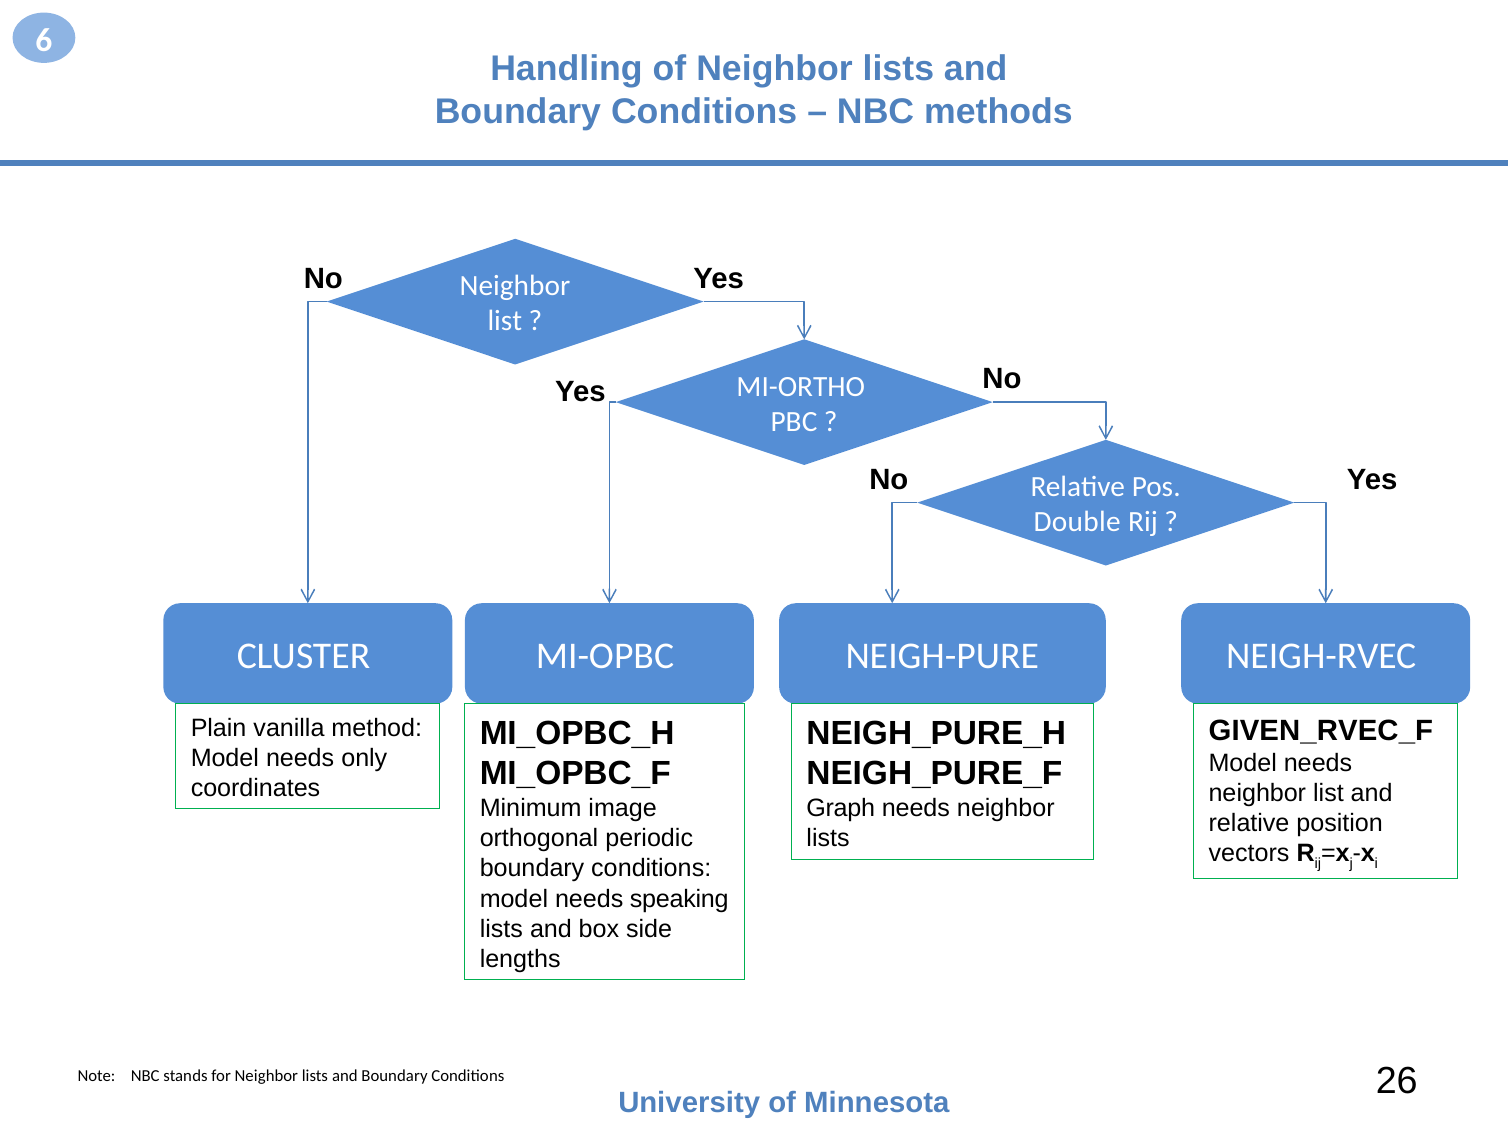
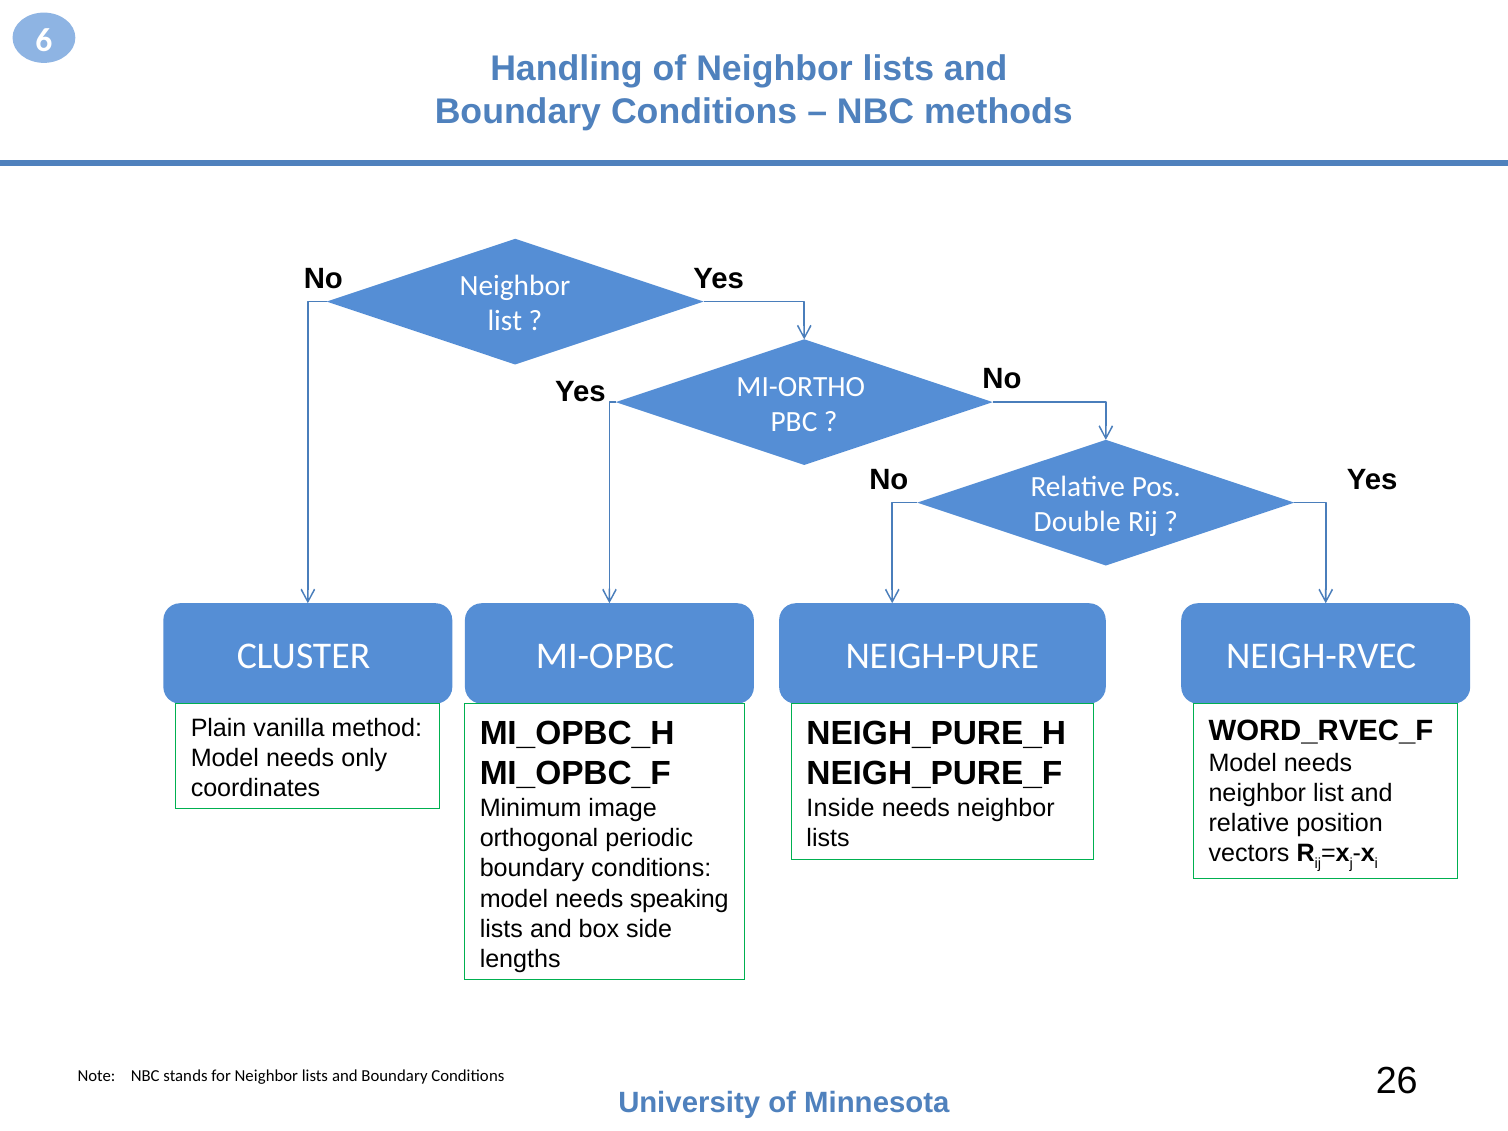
GIVEN_RVEC_F: GIVEN_RVEC_F -> WORD_RVEC_F
Graph: Graph -> Inside
